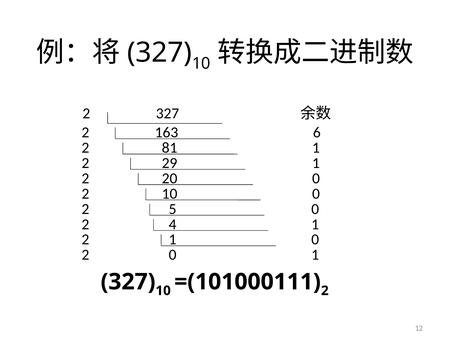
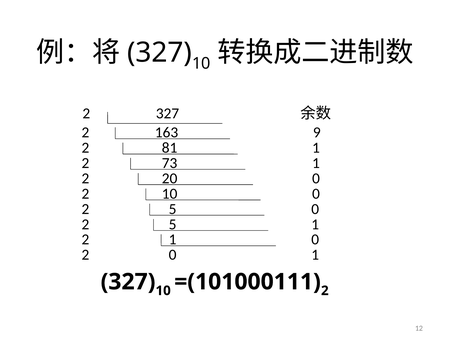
6: 6 -> 9
29: 29 -> 73
4 at (173, 224): 4 -> 5
